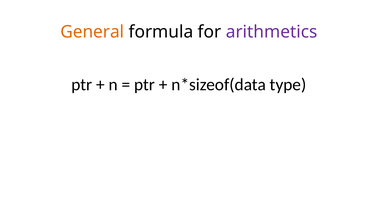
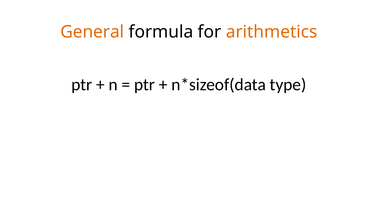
arithmetics colour: purple -> orange
